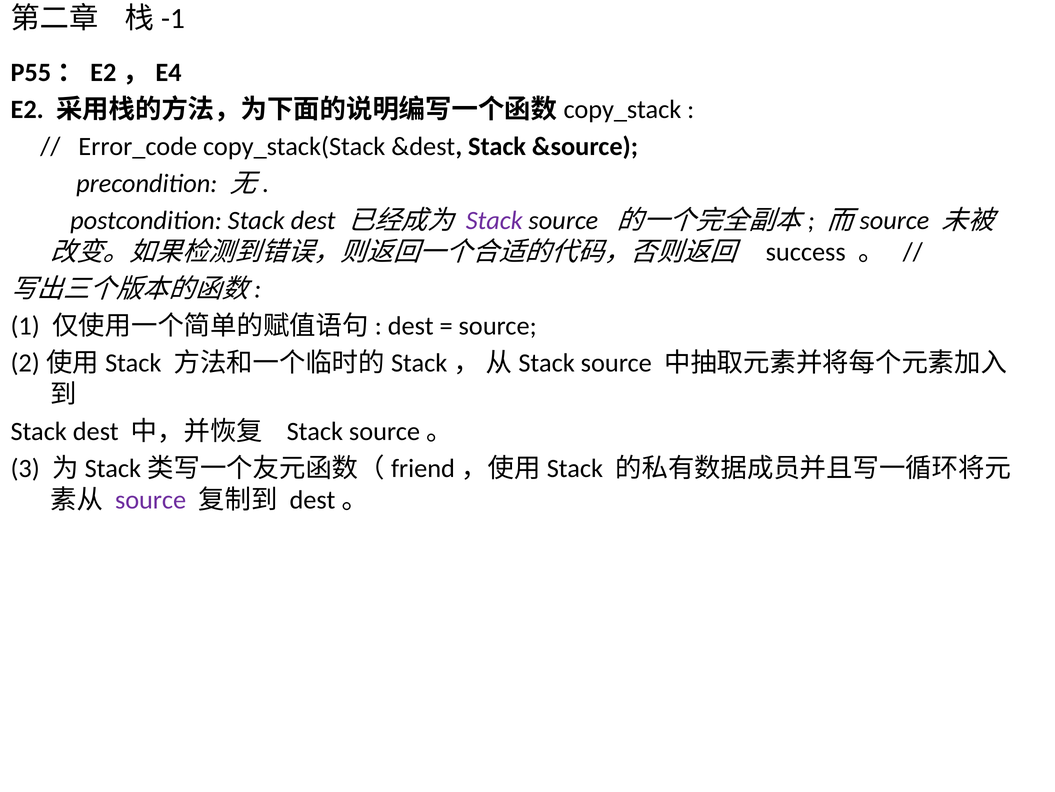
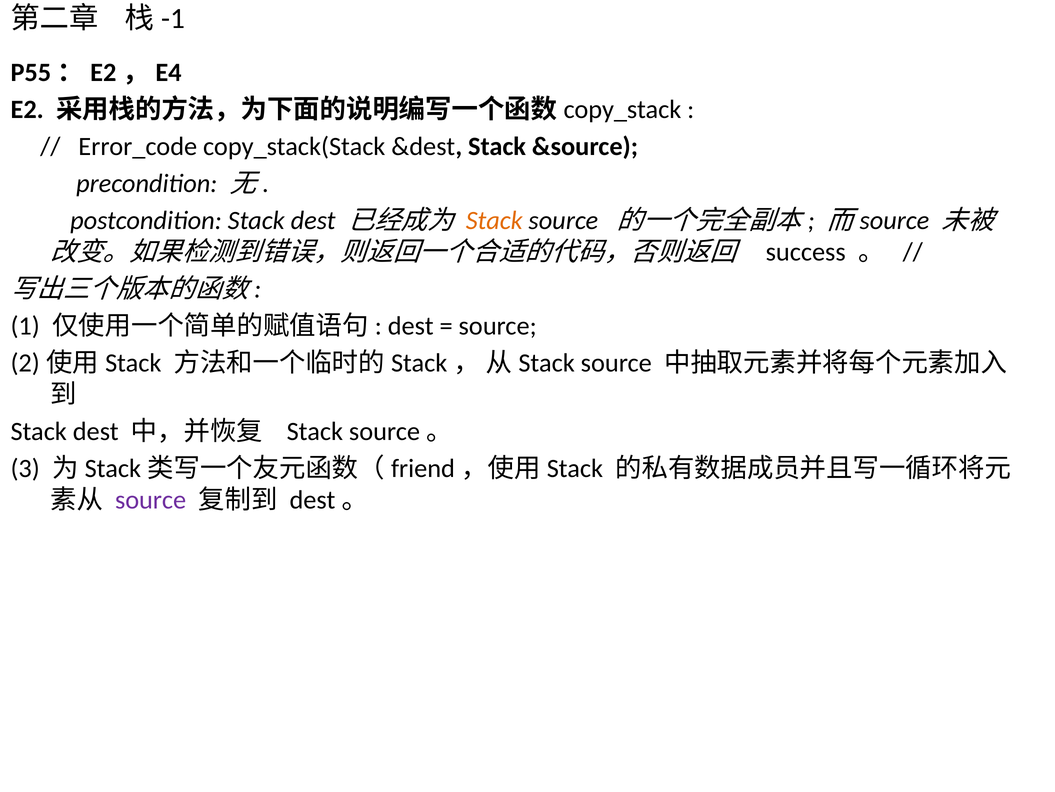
Stack at (494, 220) colour: purple -> orange
